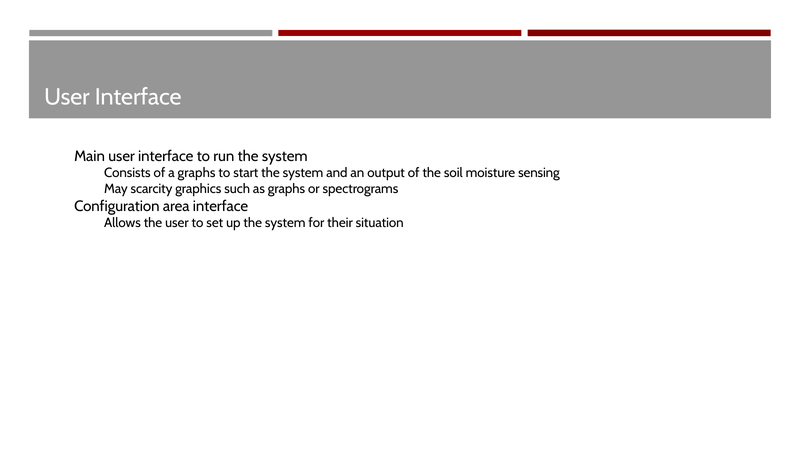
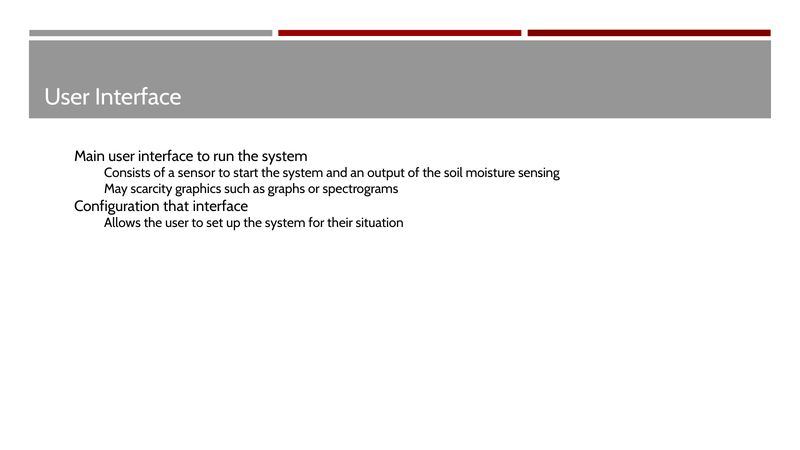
a graphs: graphs -> sensor
area: area -> that
